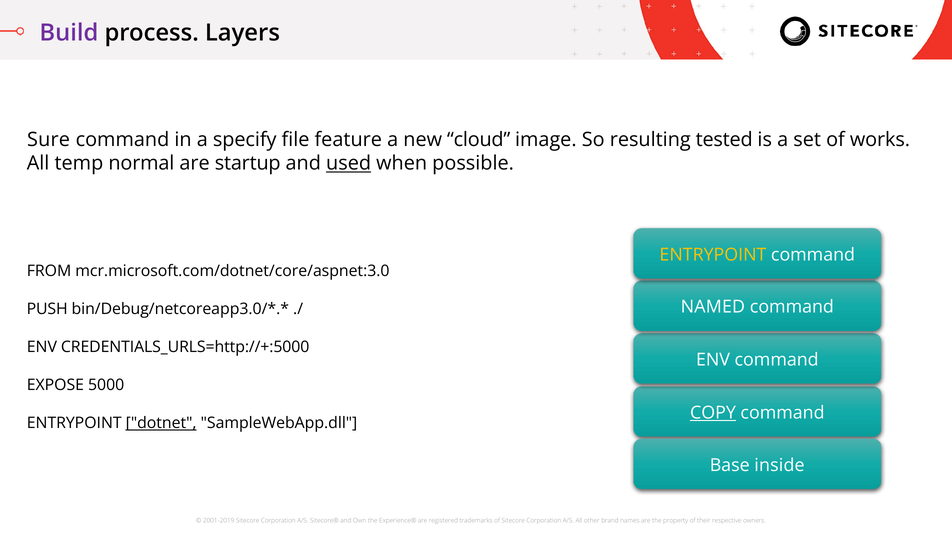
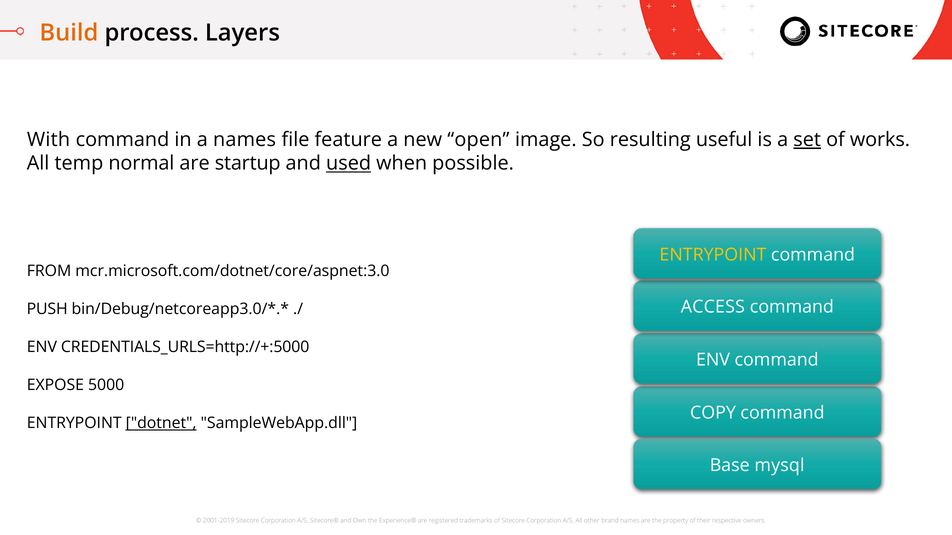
Build colour: purple -> orange
Sure: Sure -> With
a specify: specify -> names
cloud: cloud -> open
tested: tested -> useful
set underline: none -> present
NAMED: NAMED -> ACCESS
COPY underline: present -> none
inside: inside -> mysql
